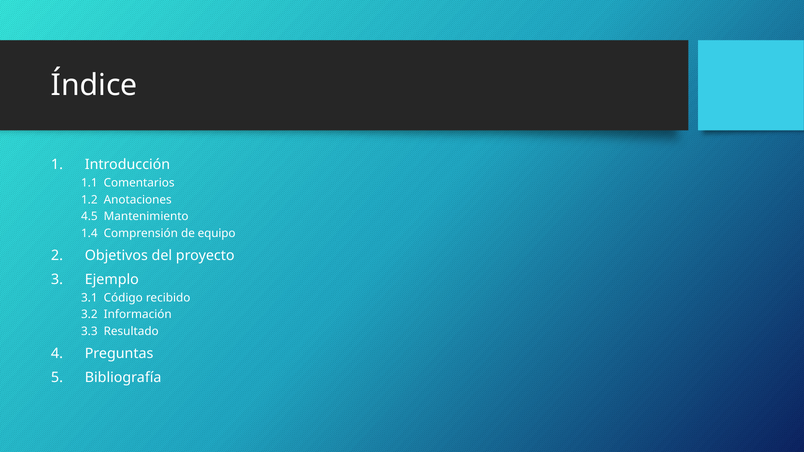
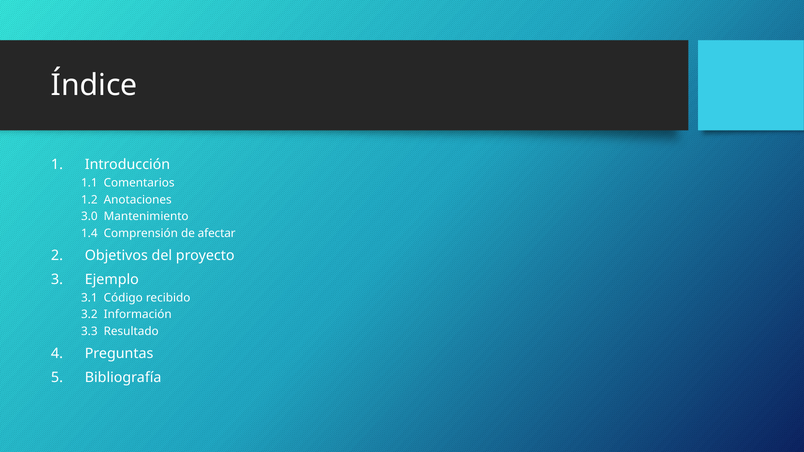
4.5: 4.5 -> 3.0
equipo: equipo -> afectar
